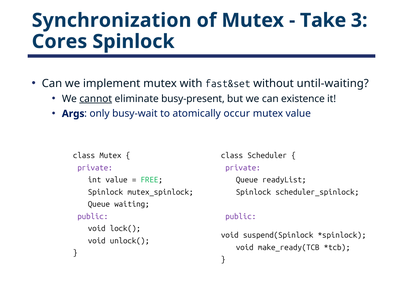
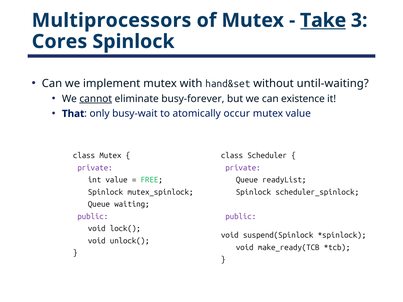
Synchronization: Synchronization -> Multiprocessors
Take underline: none -> present
fast&set: fast&set -> hand&set
busy-present: busy-present -> busy-forever
Args: Args -> That
